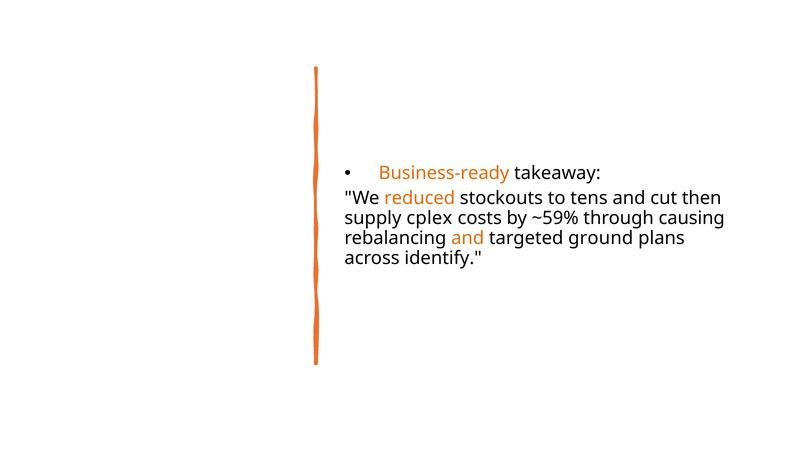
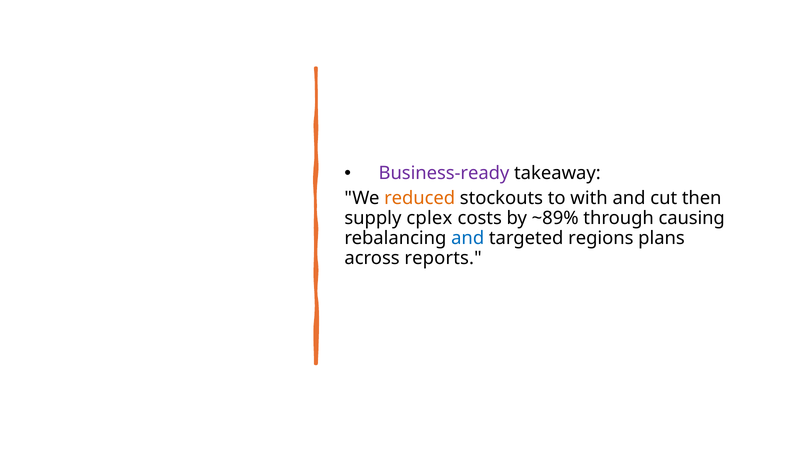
Business-ready colour: orange -> purple
tens: tens -> with
~59%: ~59% -> ~89%
and at (468, 238) colour: orange -> blue
ground: ground -> regions
identify: identify -> reports
